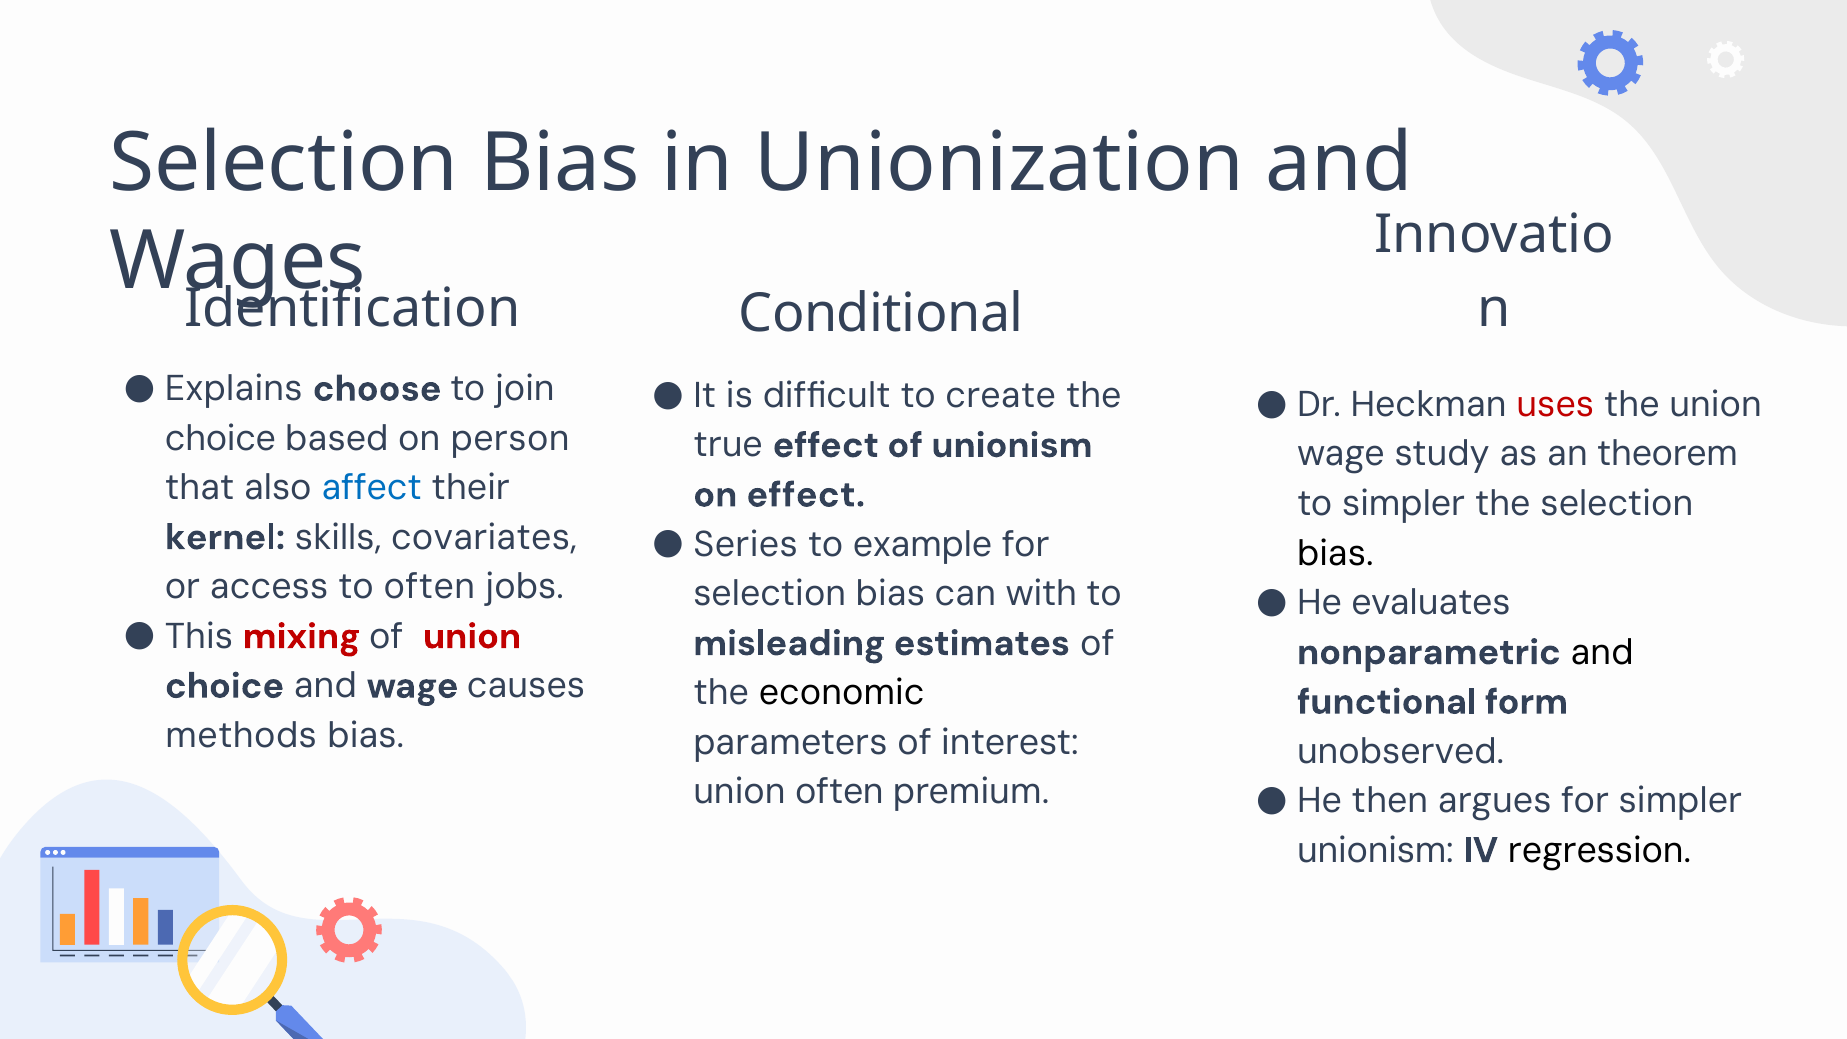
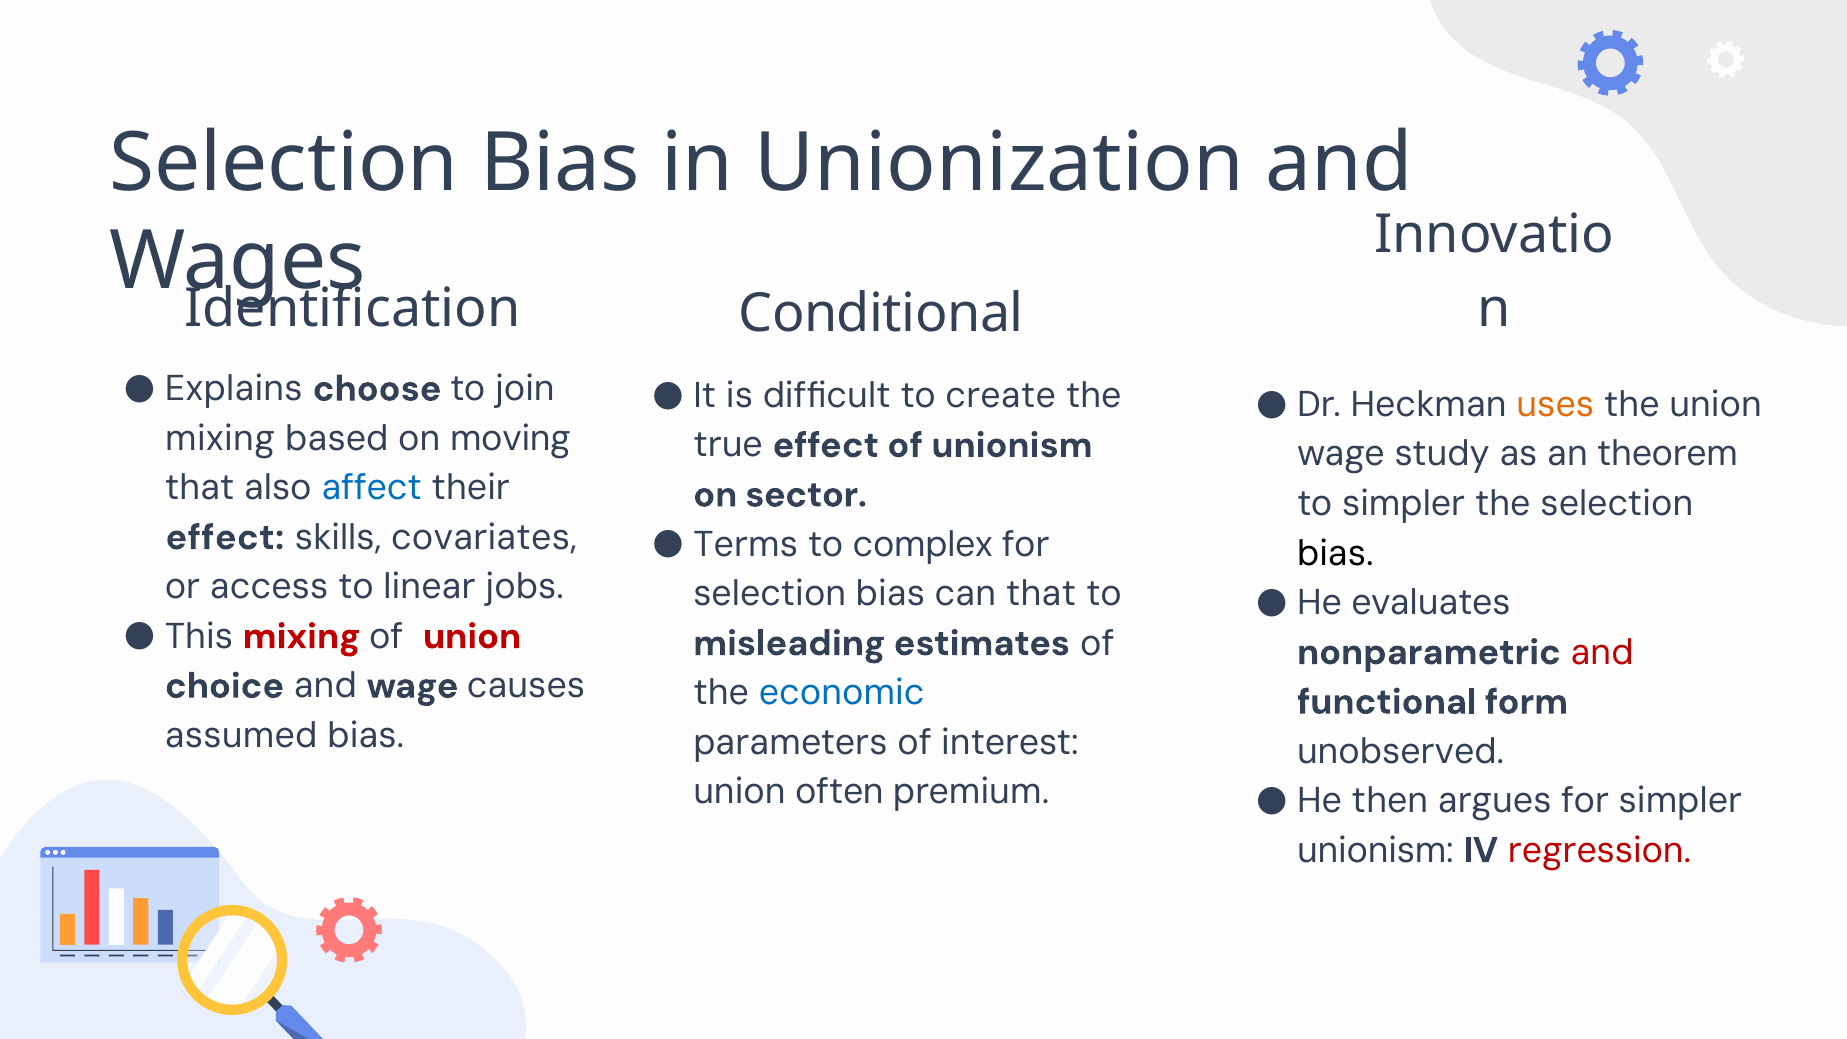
uses colour: red -> orange
choice at (220, 438): choice -> mixing
person: person -> moving
on effect: effect -> sector
kernel at (225, 537): kernel -> effect
Series: Series -> Terms
example: example -> complex
to often: often -> linear
can with: with -> that
and at (1602, 652) colour: black -> red
economic colour: black -> blue
methods: methods -> assumed
regression colour: black -> red
